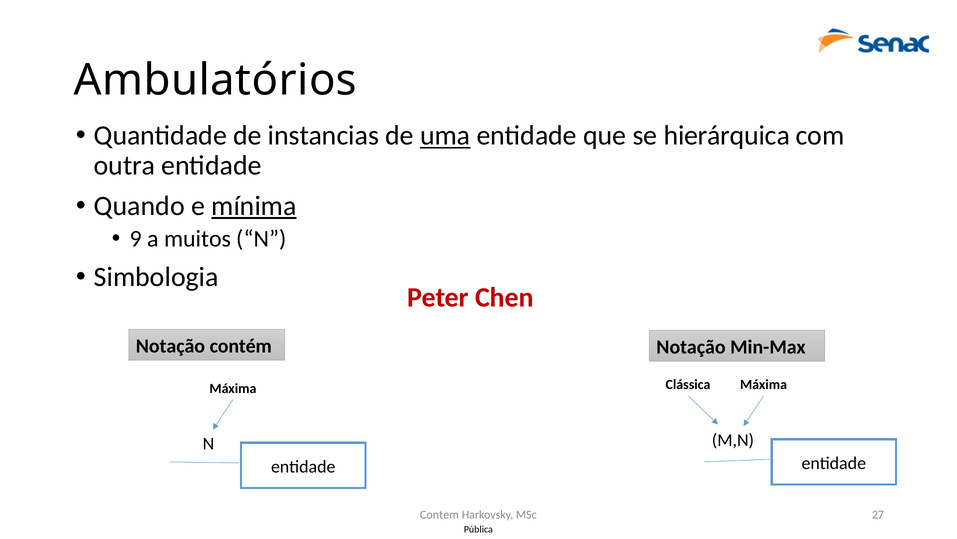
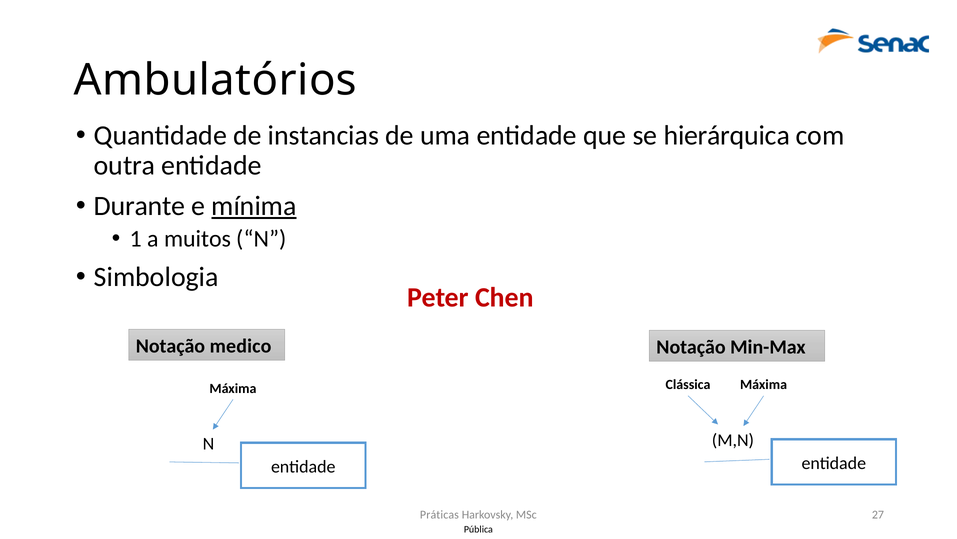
uma underline: present -> none
Quando: Quando -> Durante
9: 9 -> 1
contém: contém -> medico
Contem: Contem -> Práticas
